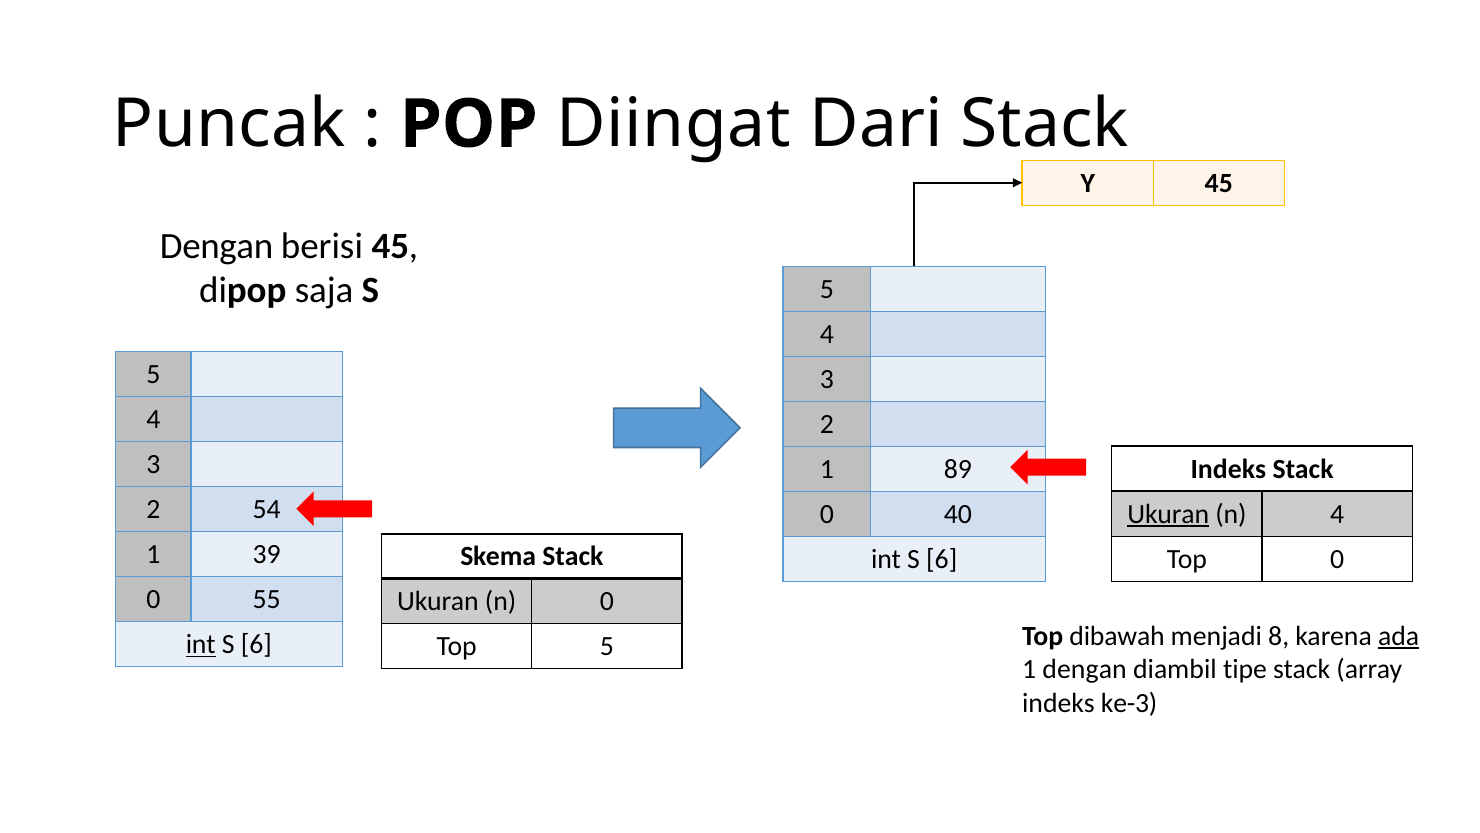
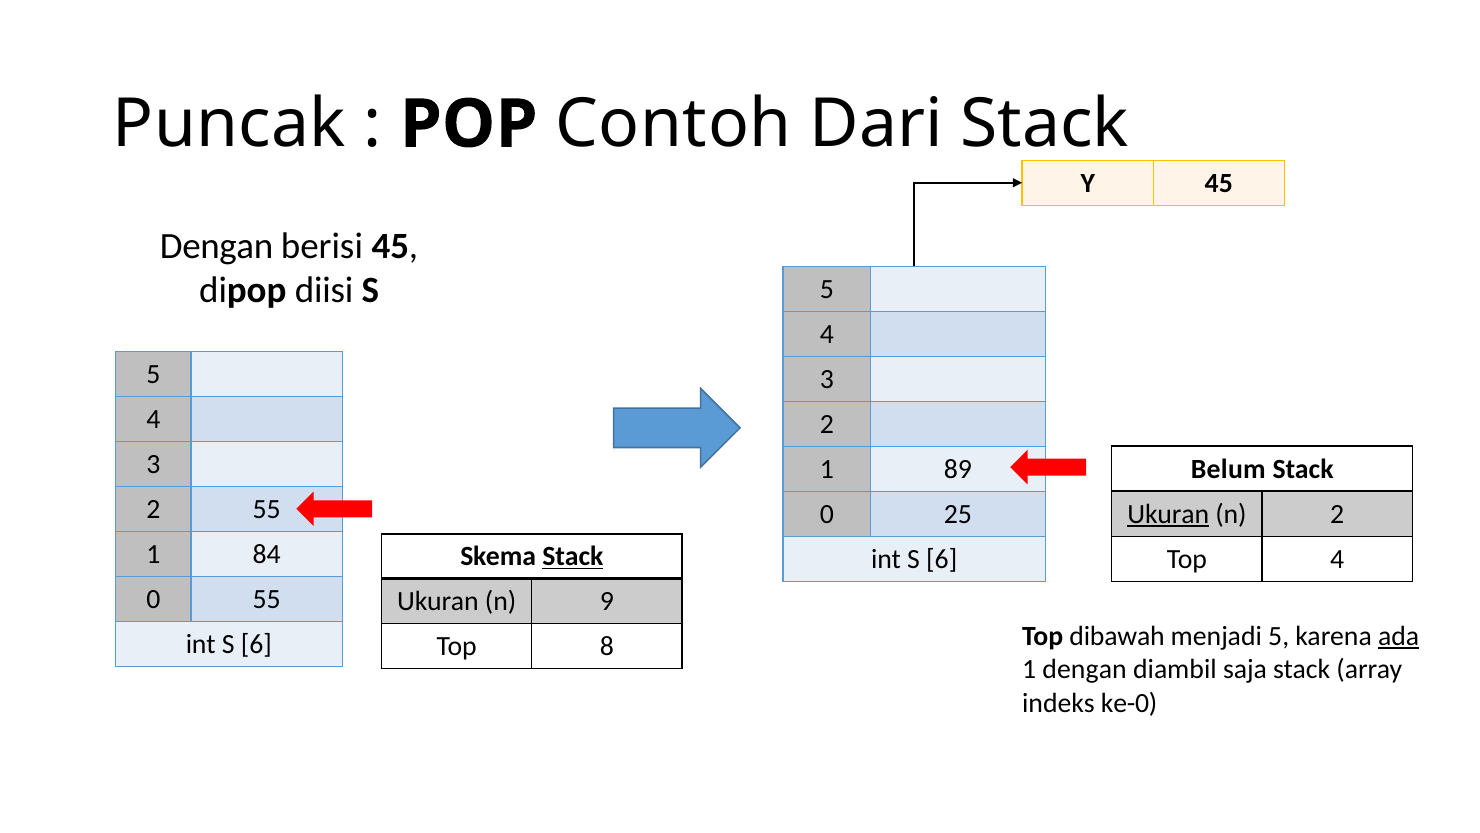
Diingat: Diingat -> Contoh
saja: saja -> diisi
Indeks at (1228, 469): Indeks -> Belum
2 54: 54 -> 55
n 4: 4 -> 2
40: 40 -> 25
39: 39 -> 84
Stack at (573, 556) underline: none -> present
Top 0: 0 -> 4
n 0: 0 -> 9
menjadi 8: 8 -> 5
int at (201, 644) underline: present -> none
Top 5: 5 -> 8
tipe: tipe -> saja
ke-3: ke-3 -> ke-0
